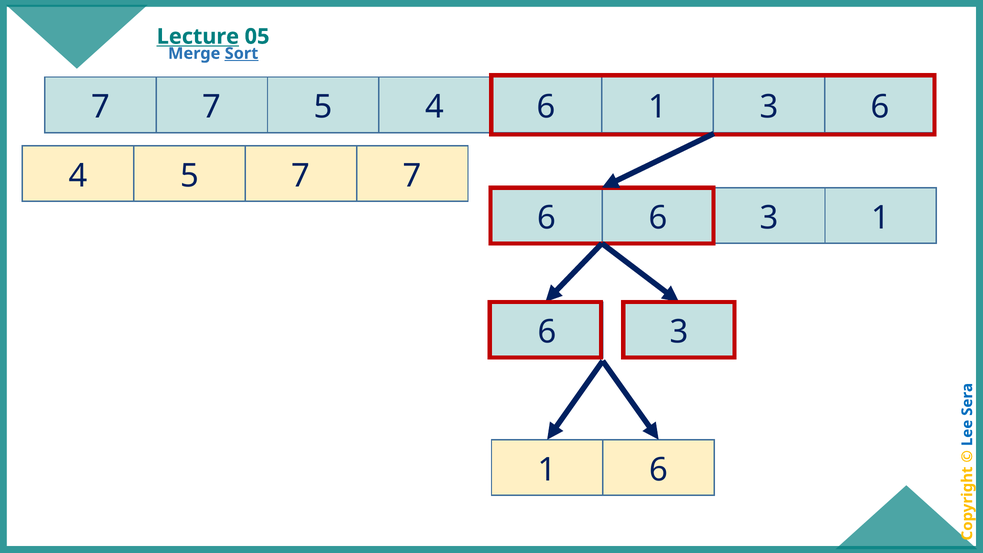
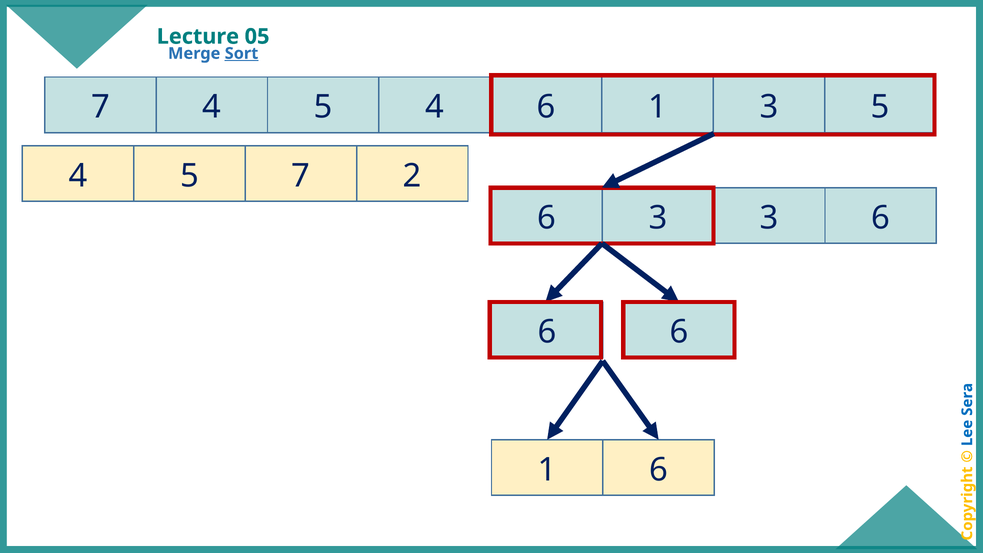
Lecture underline: present -> none
7 at (212, 107): 7 -> 4
3 6: 6 -> 5
7 at (412, 176): 7 -> 2
6 at (658, 218): 6 -> 3
1 at (881, 218): 1 -> 6
3 at (679, 332): 3 -> 6
